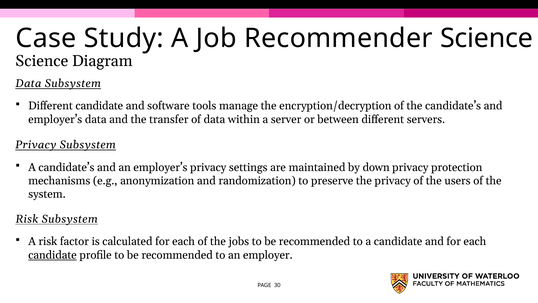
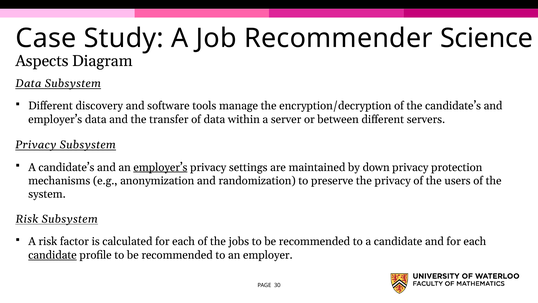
Science at (42, 61): Science -> Aspects
Different candidate: candidate -> discovery
employer’s at (160, 167) underline: none -> present
